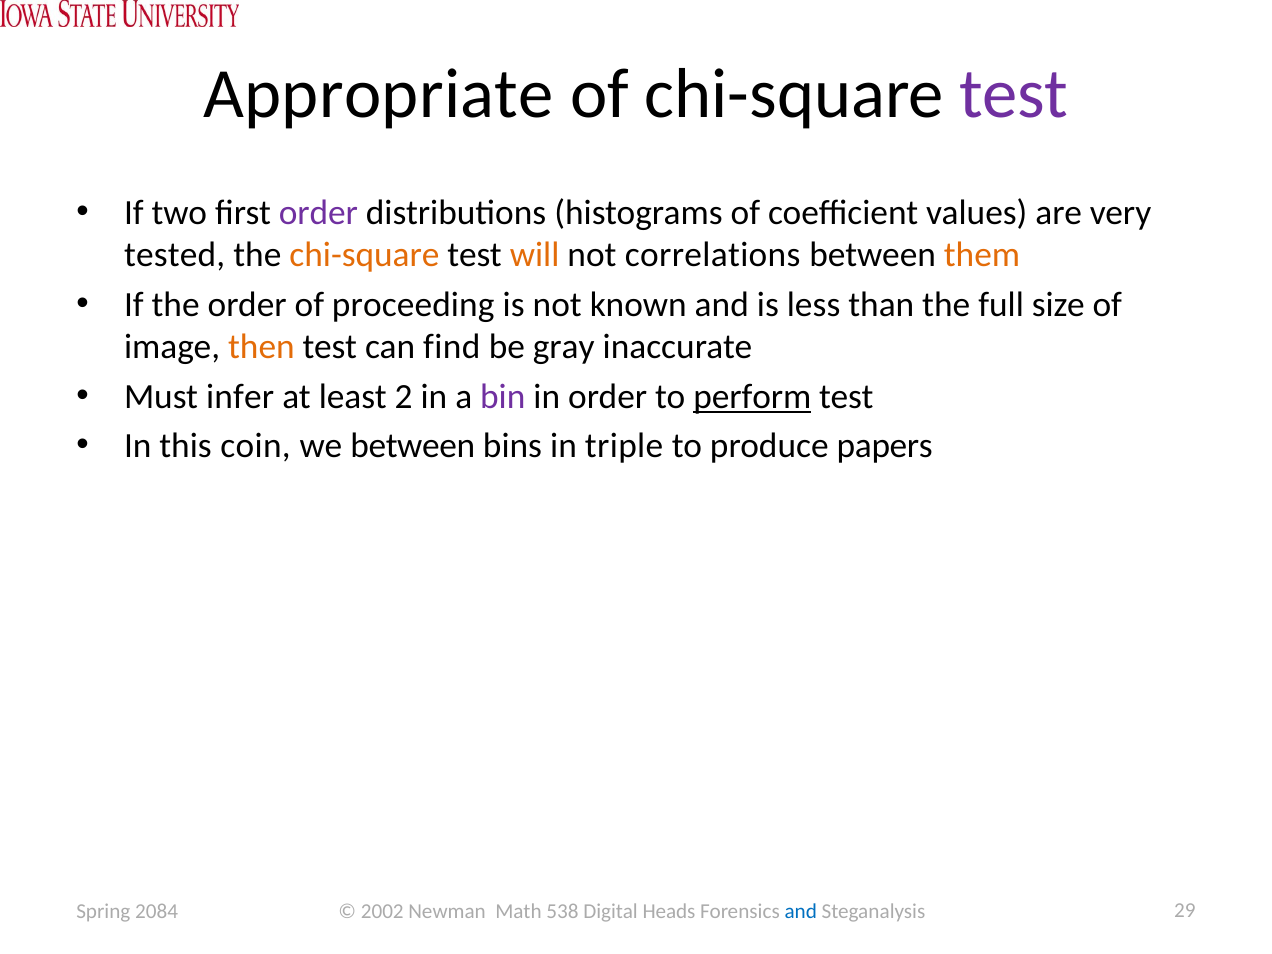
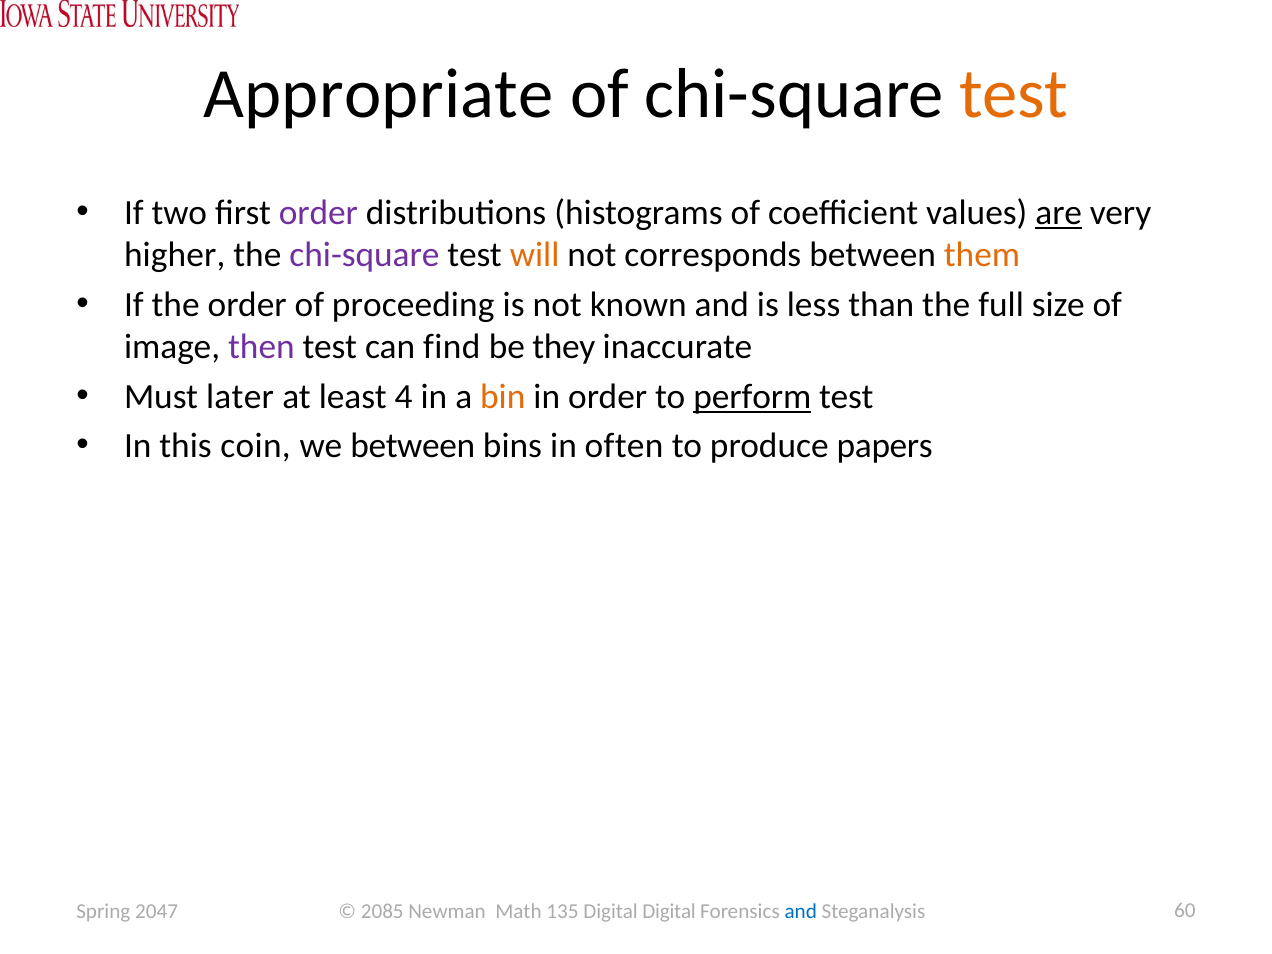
test at (1014, 94) colour: purple -> orange
are underline: none -> present
tested: tested -> higher
chi-square at (364, 255) colour: orange -> purple
correlations: correlations -> corresponds
then colour: orange -> purple
gray: gray -> they
infer: infer -> later
2: 2 -> 4
bin colour: purple -> orange
triple: triple -> often
2084: 2084 -> 2047
2002: 2002 -> 2085
538: 538 -> 135
Digital Heads: Heads -> Digital
29: 29 -> 60
